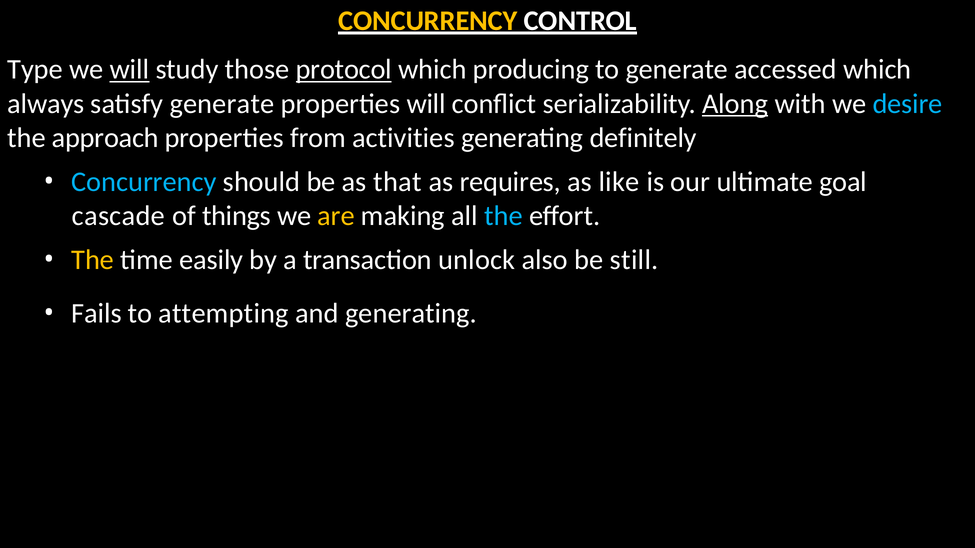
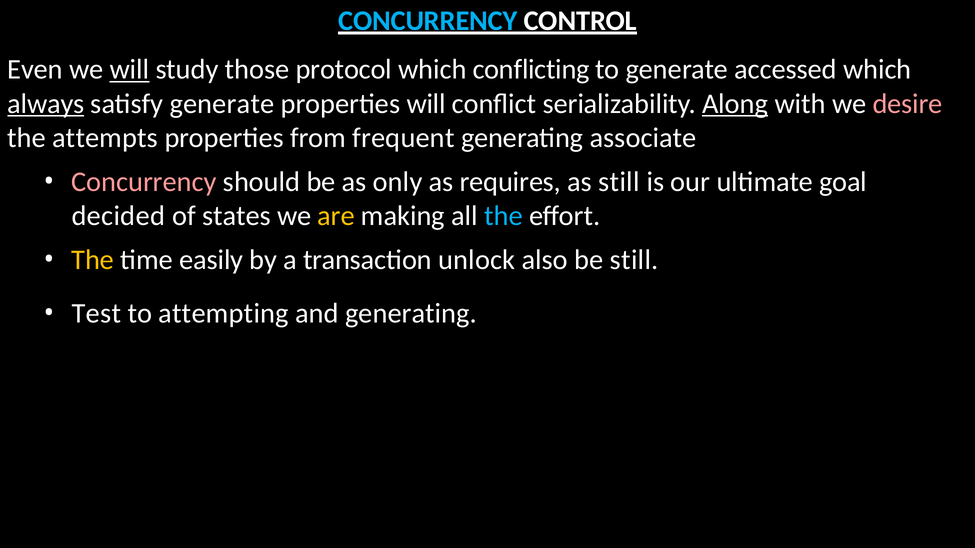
CONCURRENCY at (428, 21) colour: yellow -> light blue
Type: Type -> Even
protocol underline: present -> none
producing: producing -> conflicting
always underline: none -> present
desire colour: light blue -> pink
approach: approach -> attempts
activities: activities -> frequent
definitely: definitely -> associate
Concurrency at (144, 182) colour: light blue -> pink
that: that -> only
as like: like -> still
cascade: cascade -> decided
things: things -> states
Fails: Fails -> Test
